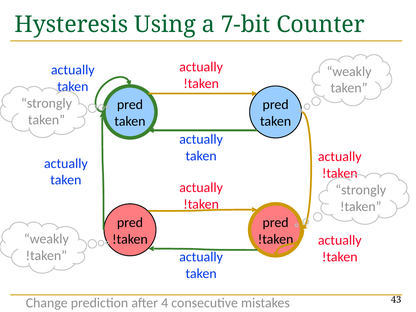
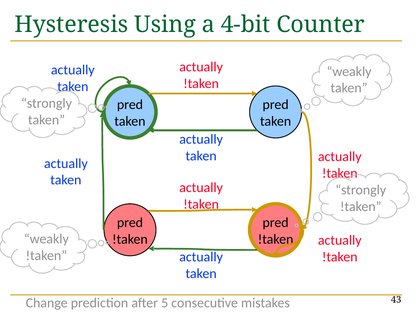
7-bit: 7-bit -> 4-bit
4: 4 -> 5
